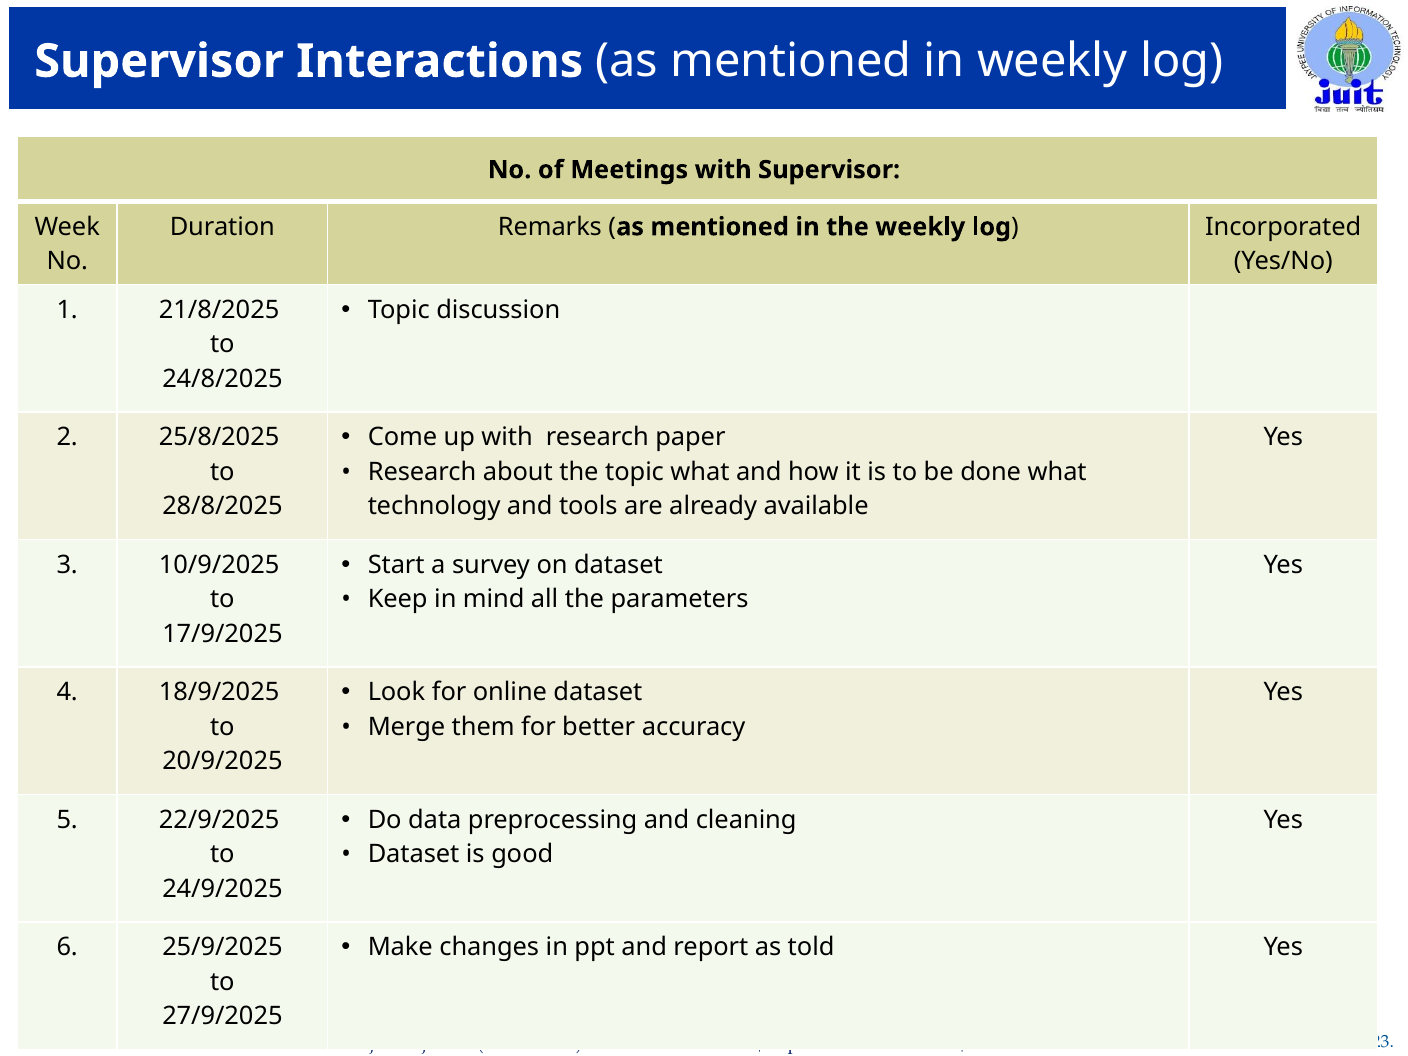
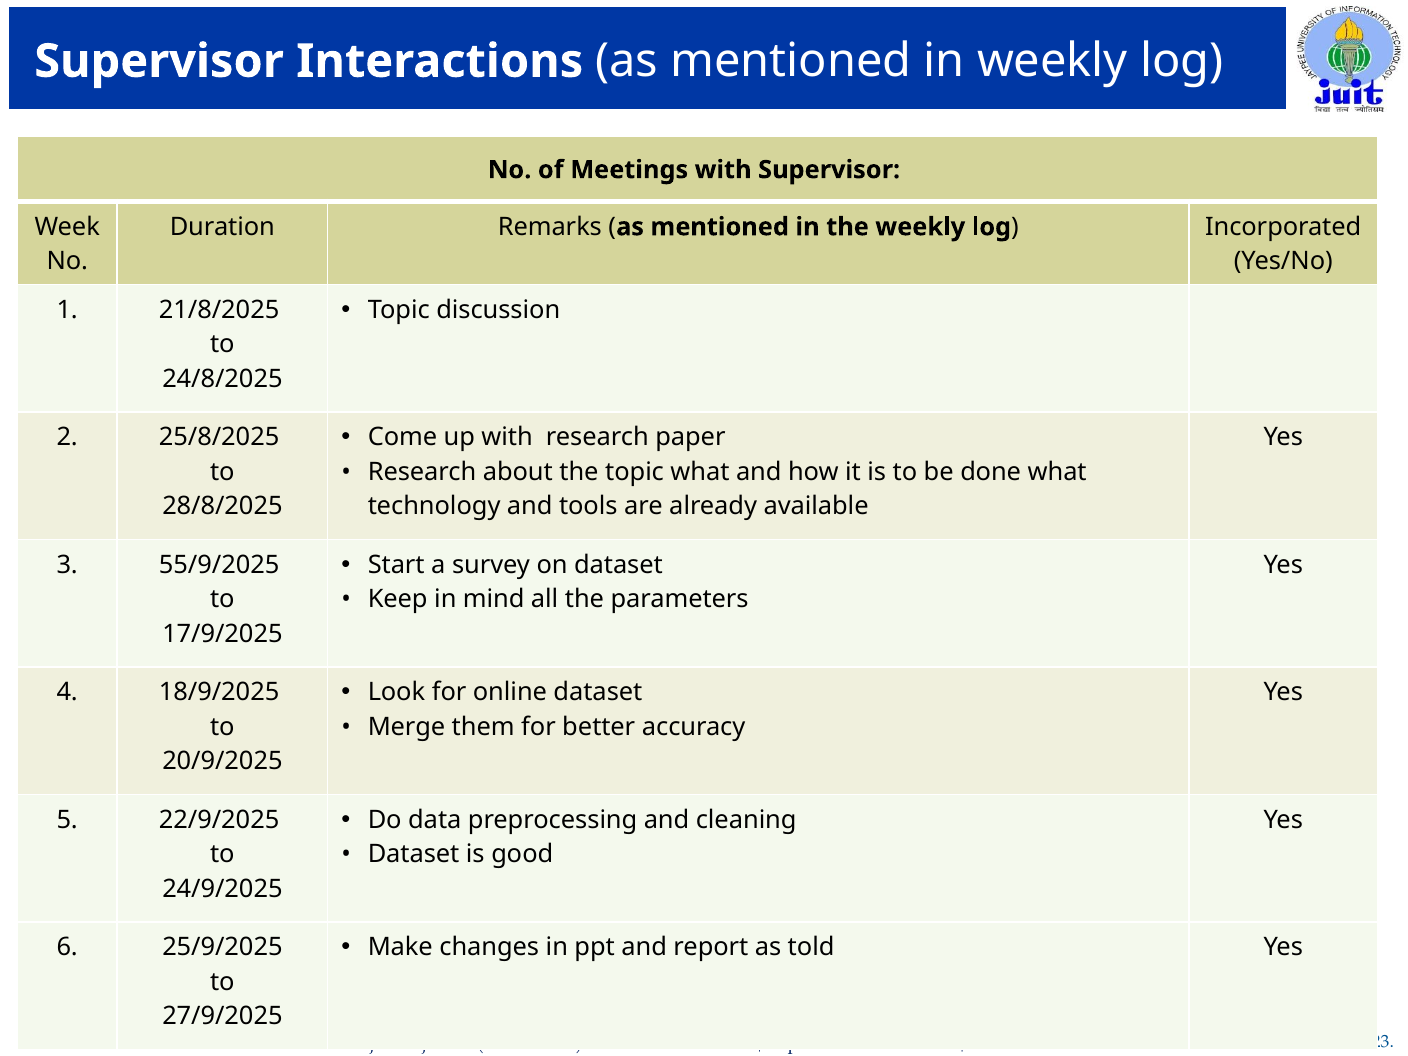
10/9/2025: 10/9/2025 -> 55/9/2025
